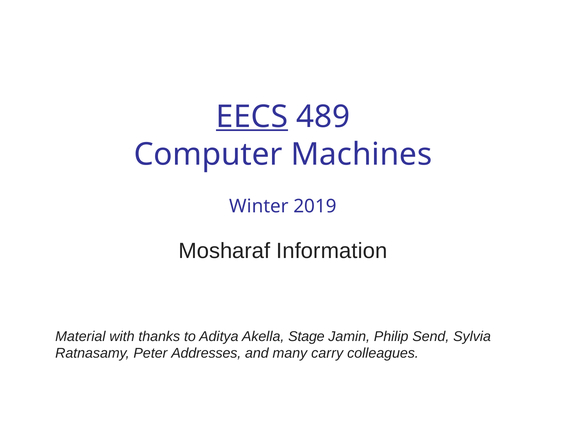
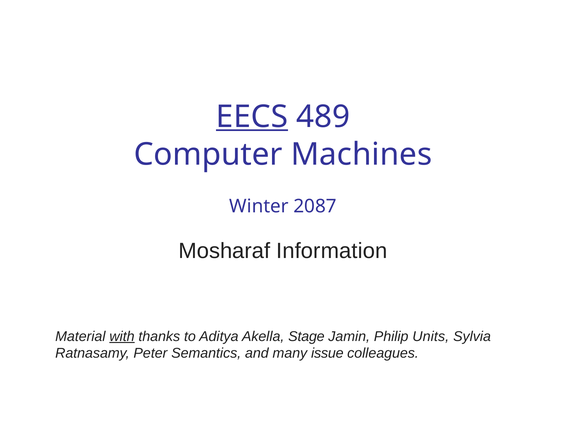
2019: 2019 -> 2087
with underline: none -> present
Send: Send -> Units
Addresses: Addresses -> Semantics
carry: carry -> issue
